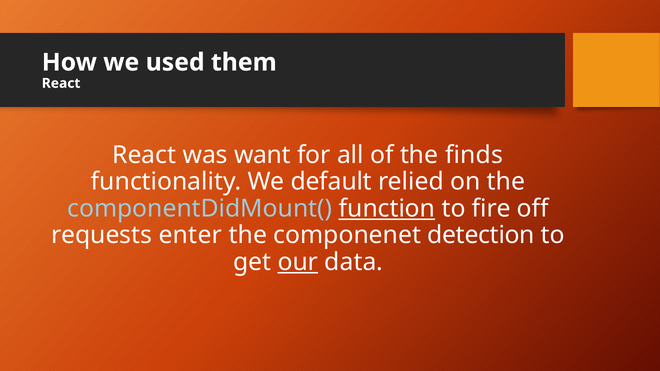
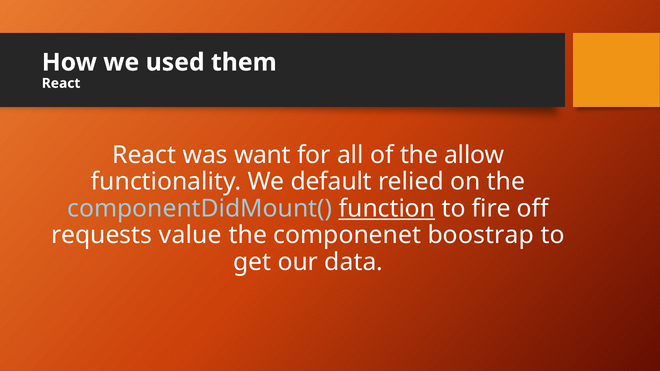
finds: finds -> allow
enter: enter -> value
detection: detection -> boostrap
our underline: present -> none
